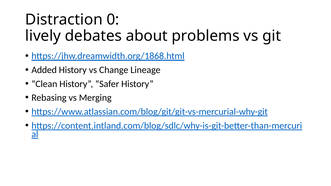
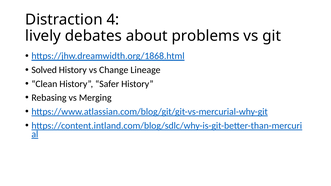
0: 0 -> 4
Added: Added -> Solved
